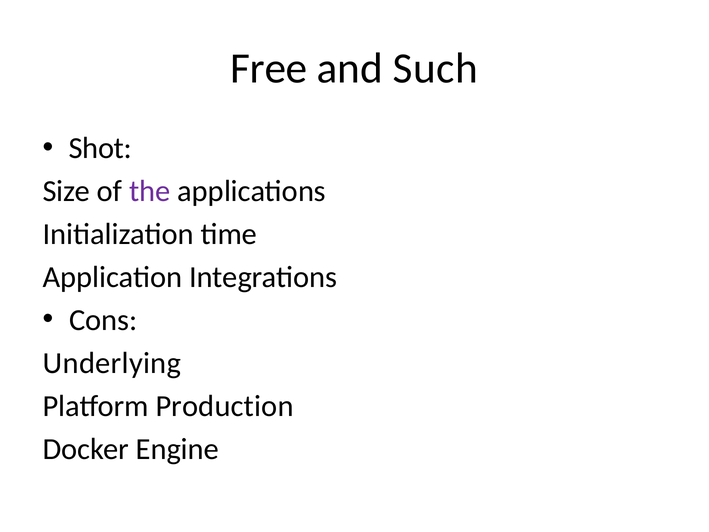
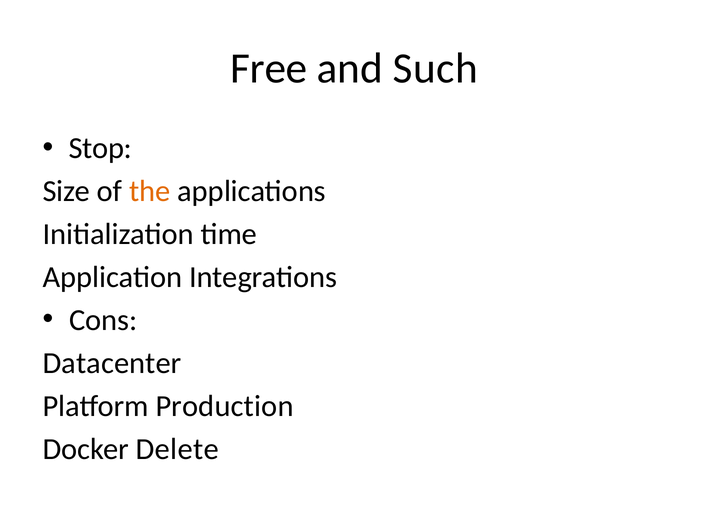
Shot: Shot -> Stop
the colour: purple -> orange
Underlying: Underlying -> Datacenter
Engine: Engine -> Delete
